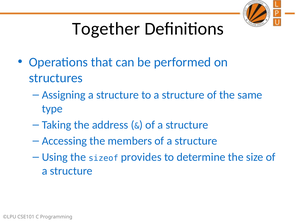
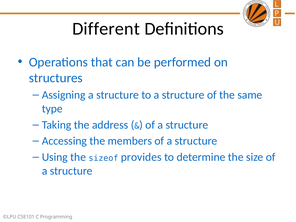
Together: Together -> Different
